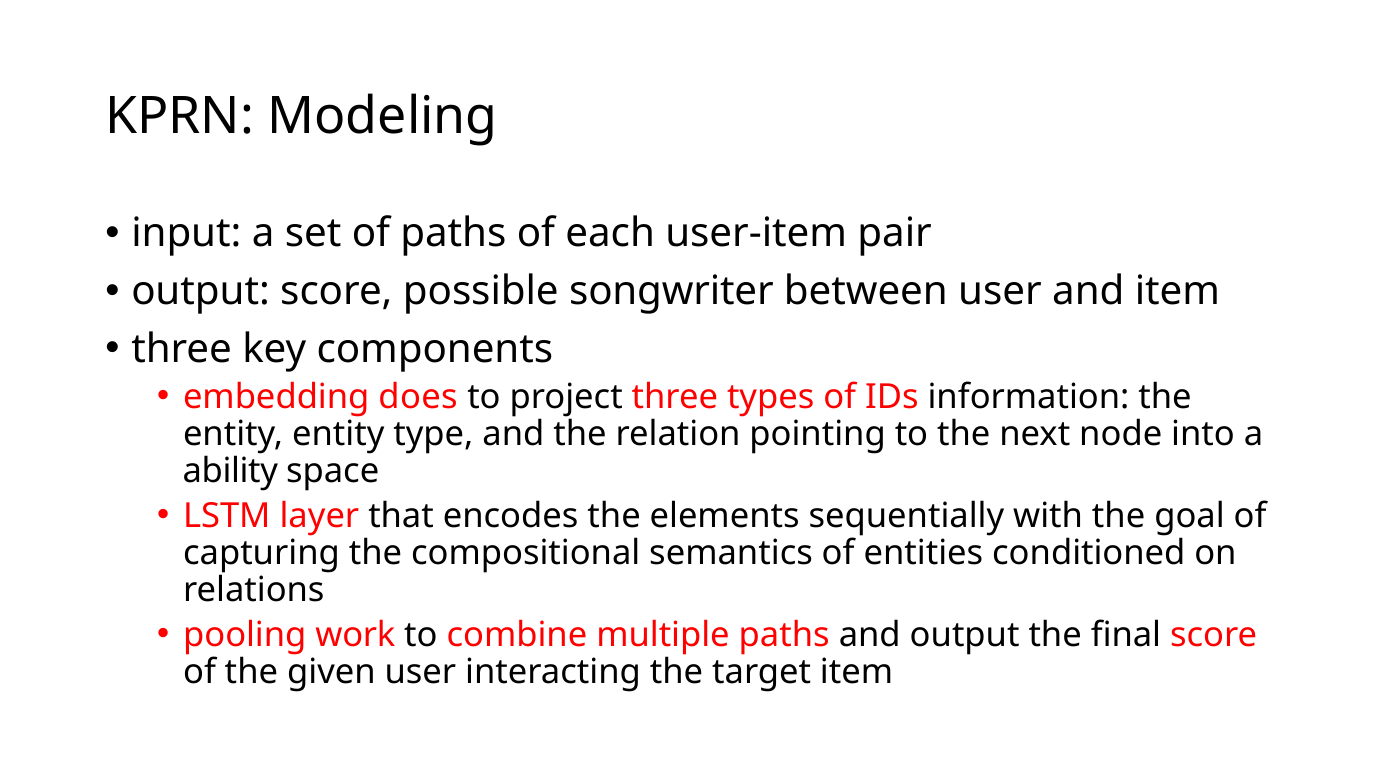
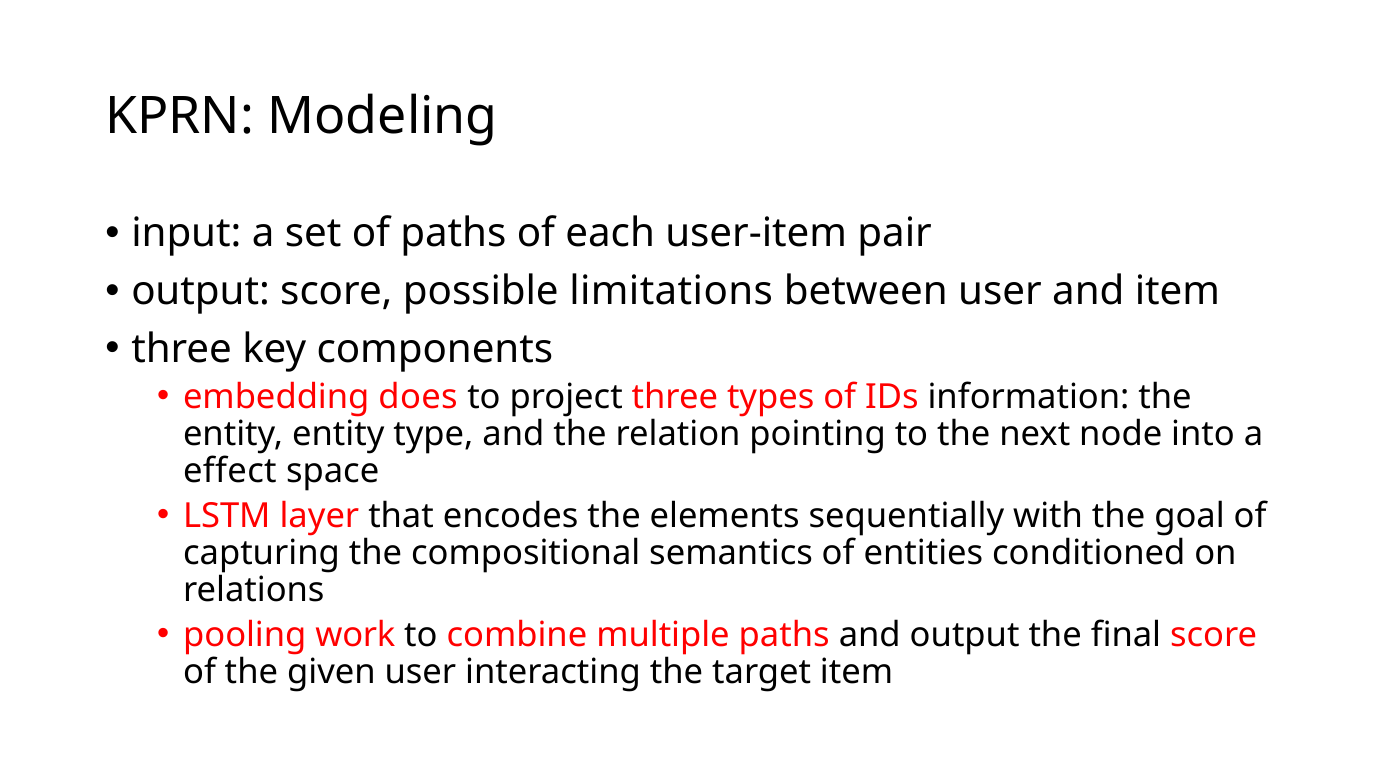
songwriter: songwriter -> limitations
ability: ability -> effect
